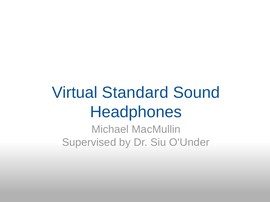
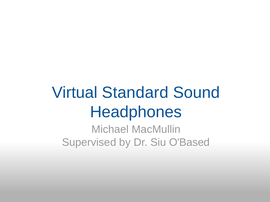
O'Under: O'Under -> O'Based
